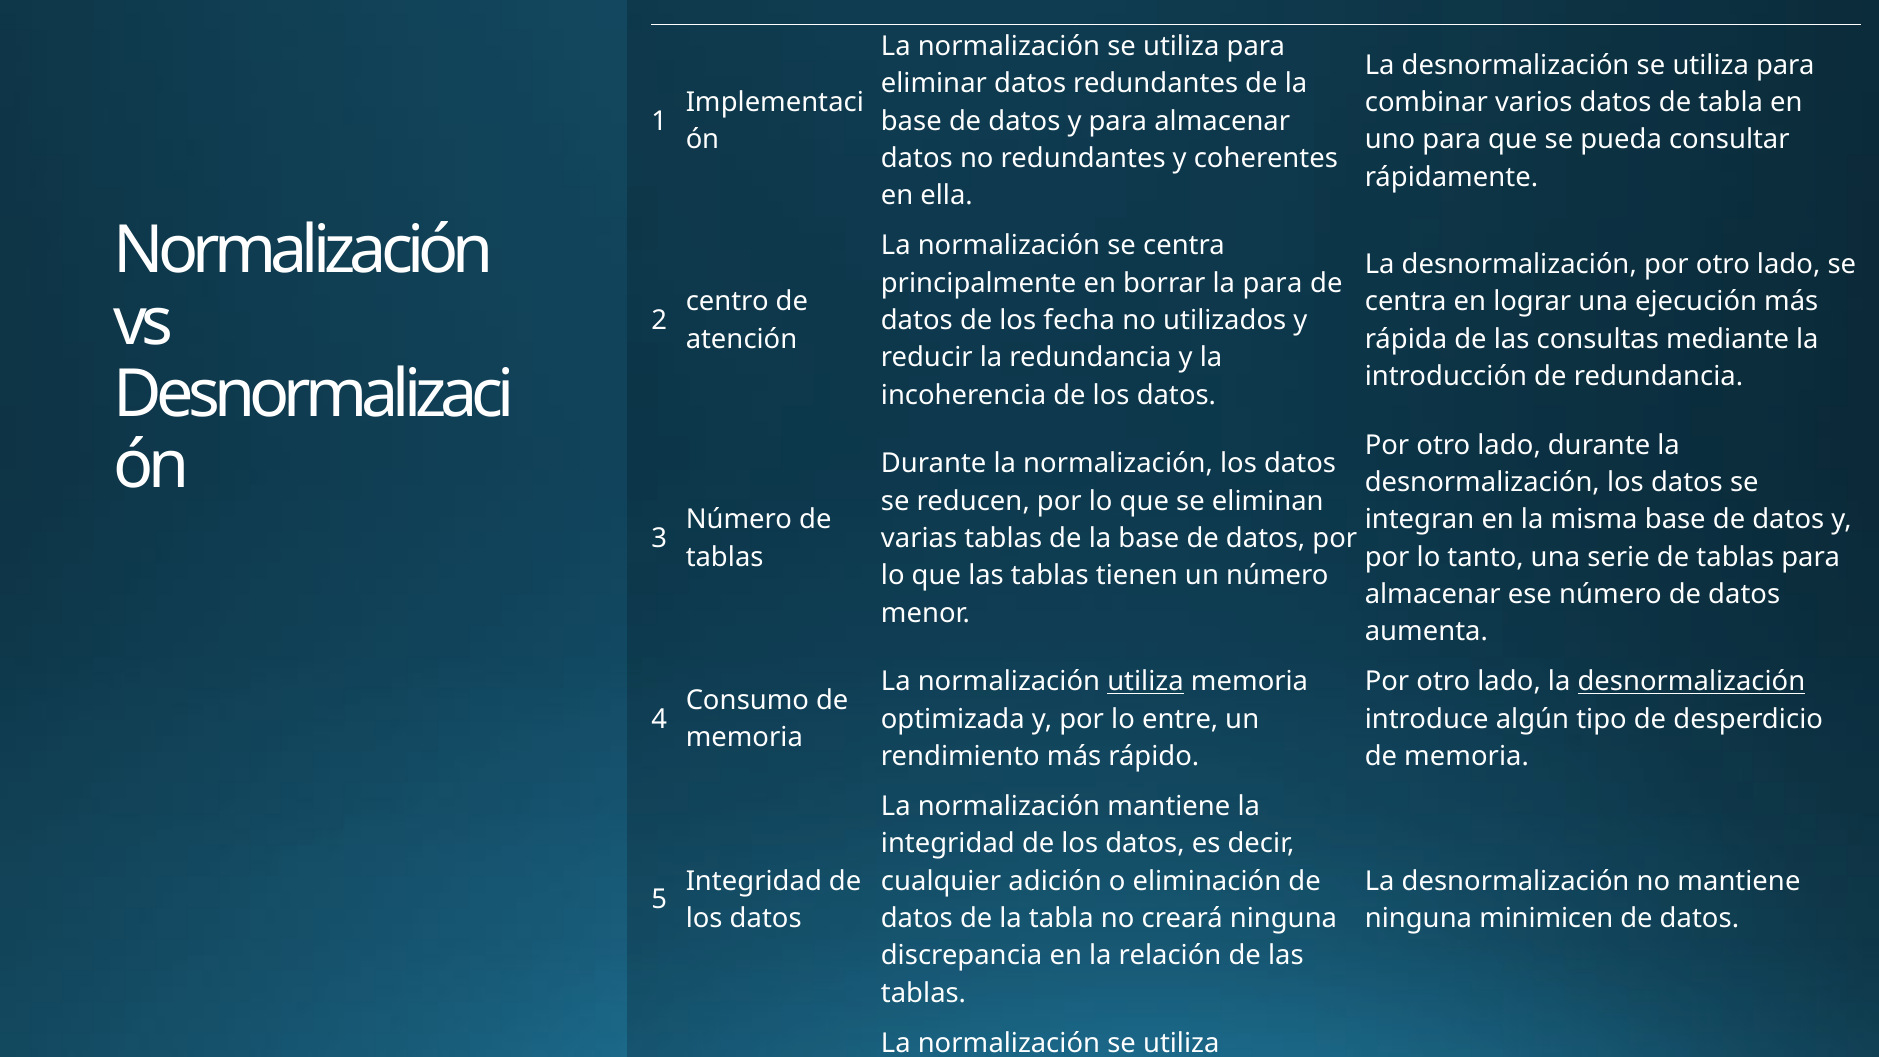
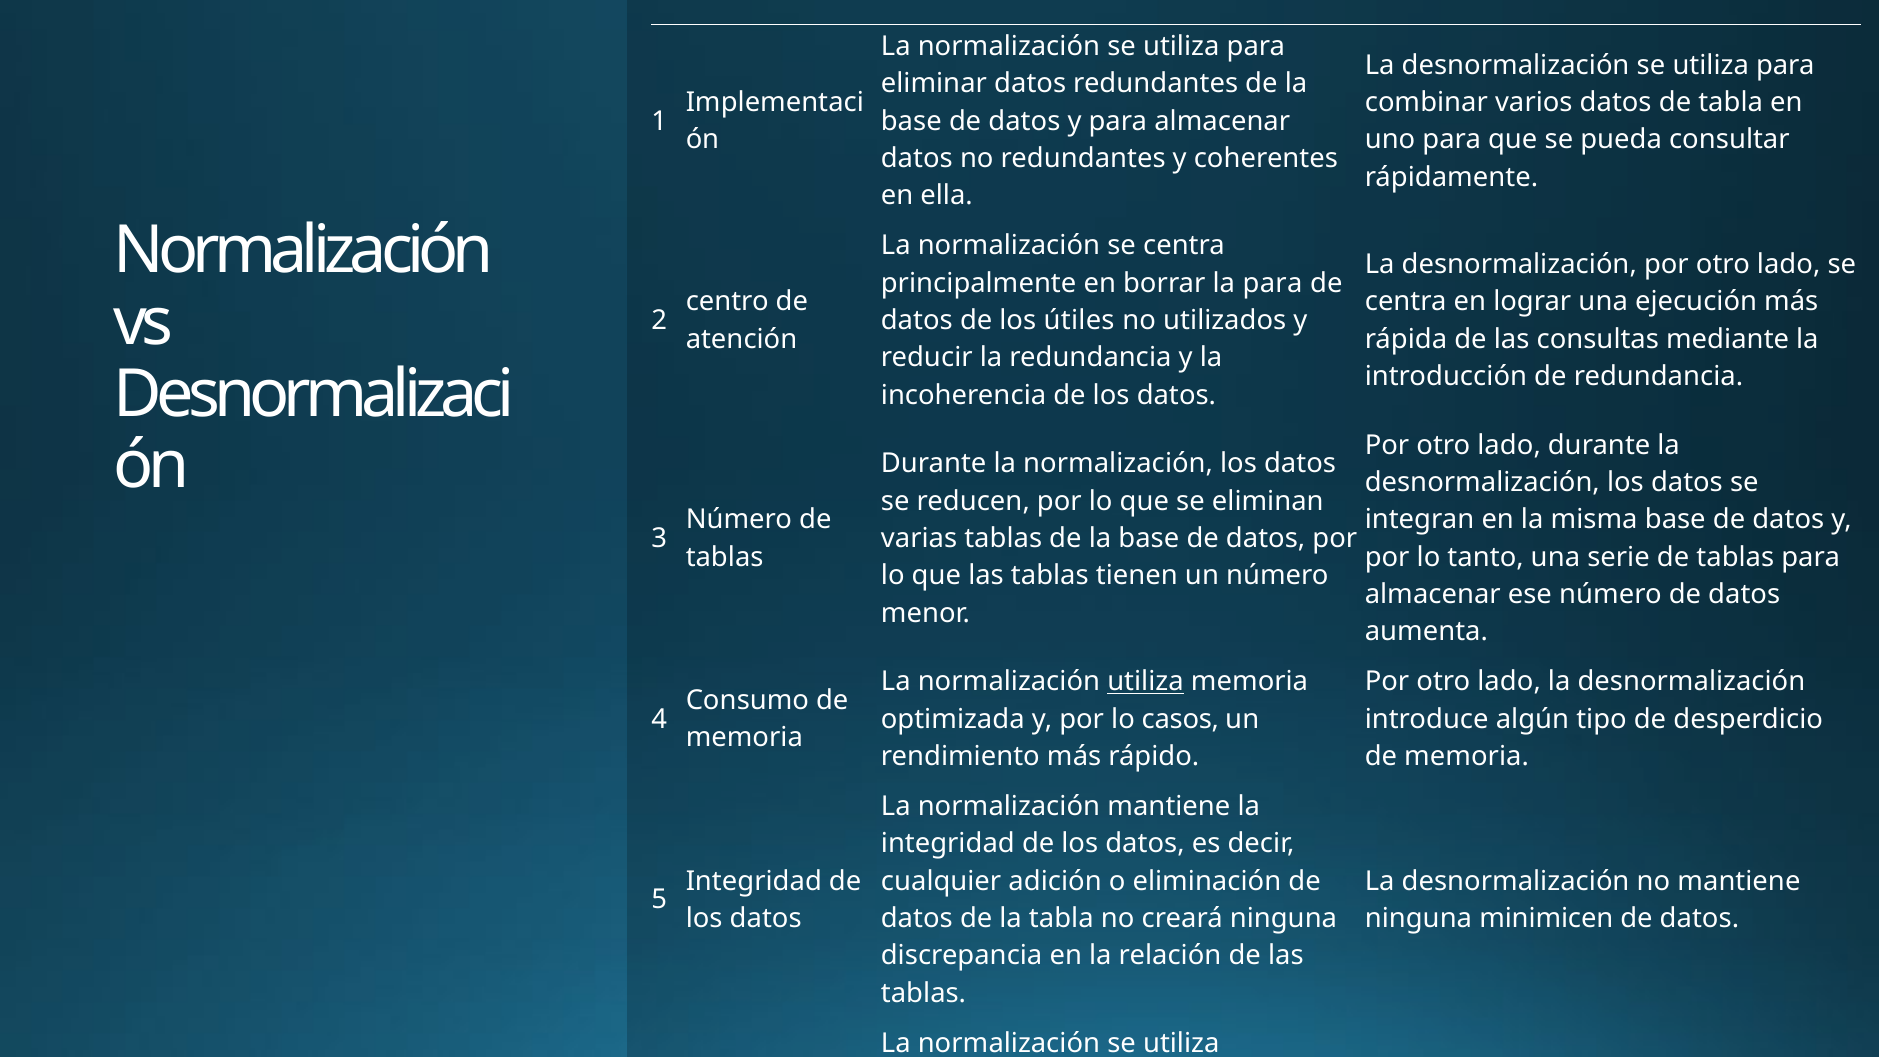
fecha: fecha -> útiles
desnormalización at (1691, 682) underline: present -> none
entre: entre -> casos
